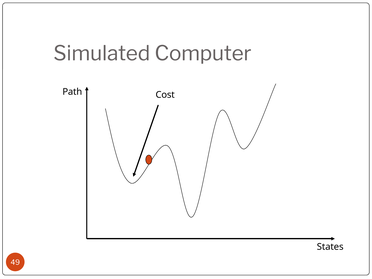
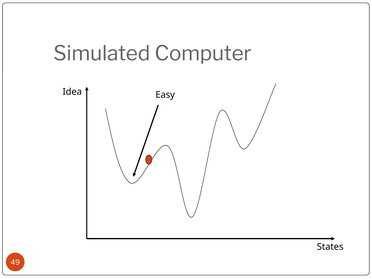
Path: Path -> Idea
Cost: Cost -> Easy
